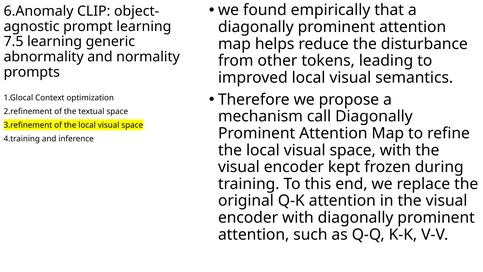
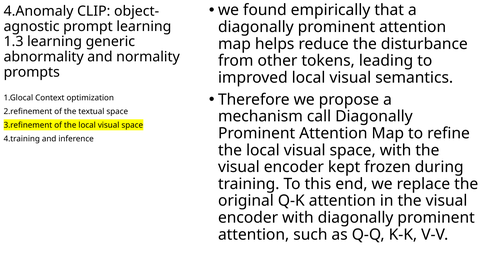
6.Anomaly: 6.Anomaly -> 4.Anomaly
7.5: 7.5 -> 1.3
